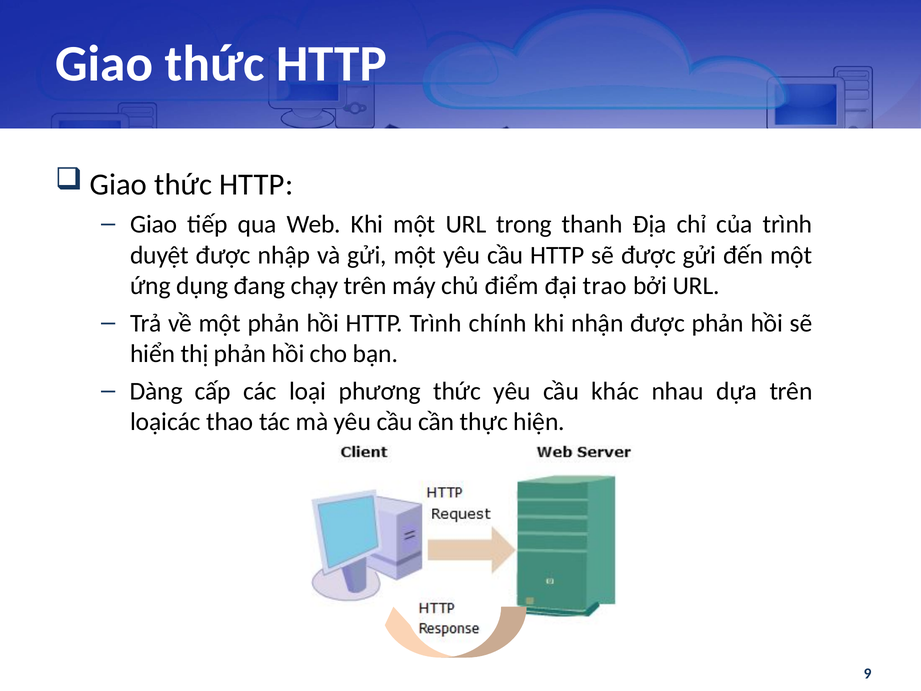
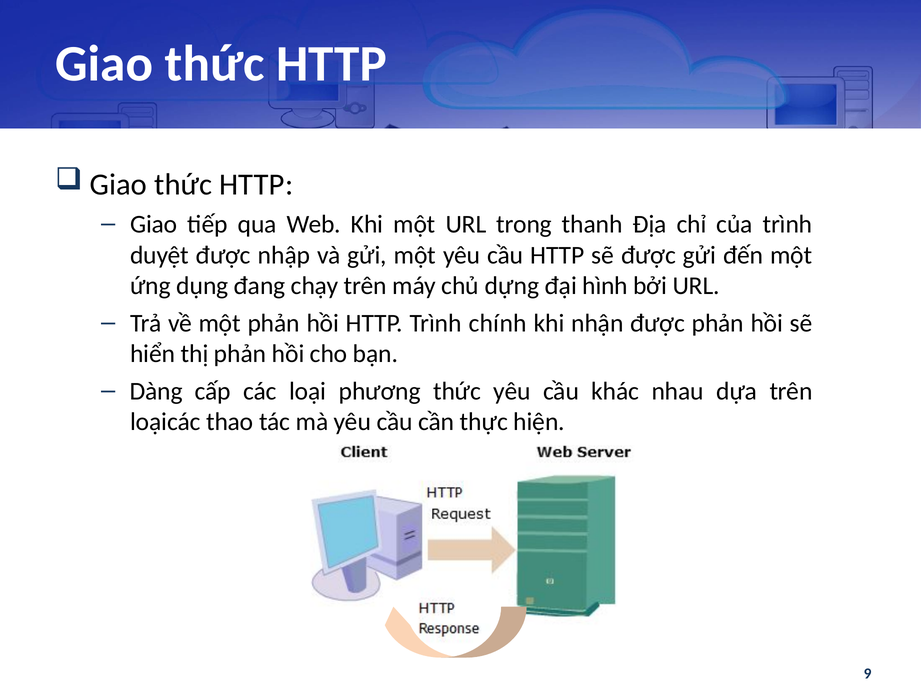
điểm: điểm -> dựng
trao: trao -> hình
